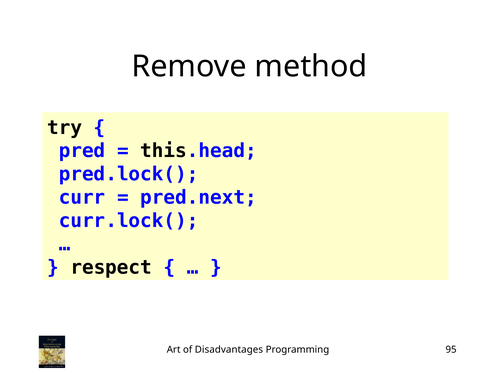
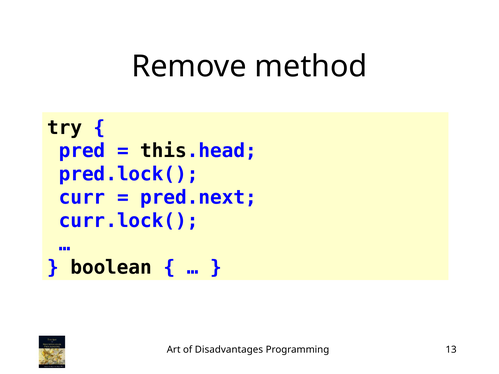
respect: respect -> boolean
95: 95 -> 13
